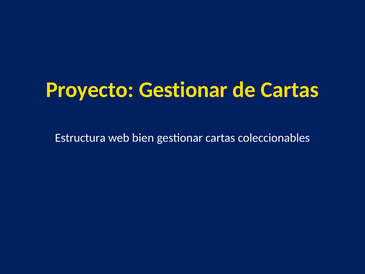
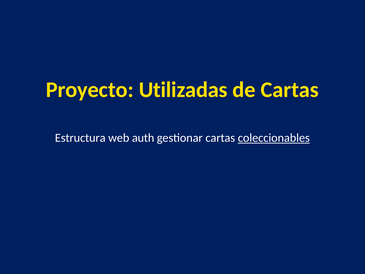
Proyecto Gestionar: Gestionar -> Utilizadas
bien: bien -> auth
coleccionables underline: none -> present
